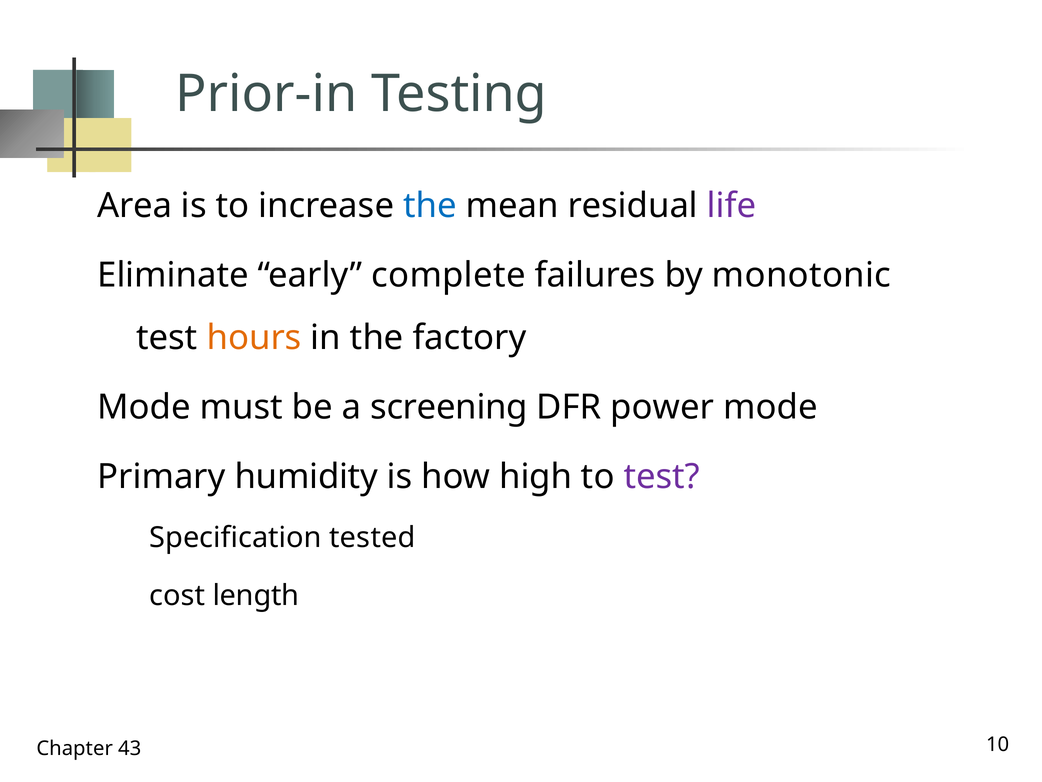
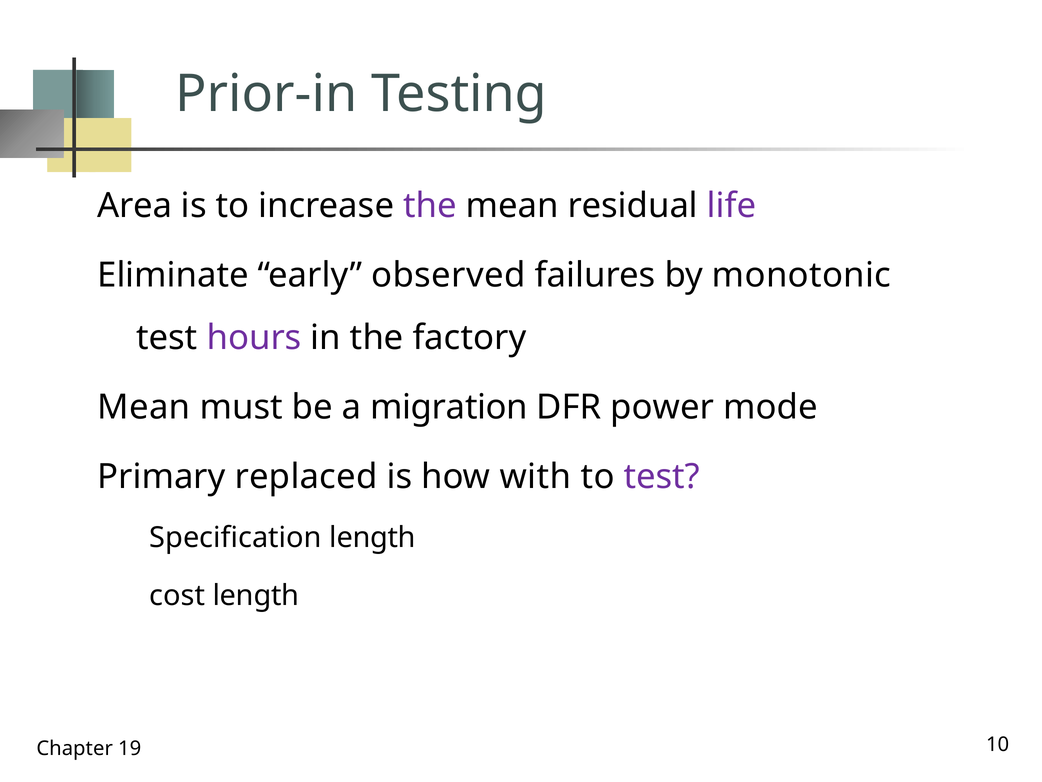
the at (430, 206) colour: blue -> purple
complete: complete -> observed
hours colour: orange -> purple
Mode at (144, 407): Mode -> Mean
screening: screening -> migration
humidity: humidity -> replaced
high: high -> with
Specification tested: tested -> length
43: 43 -> 19
